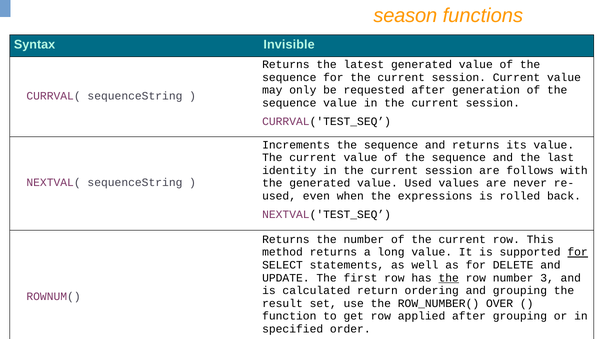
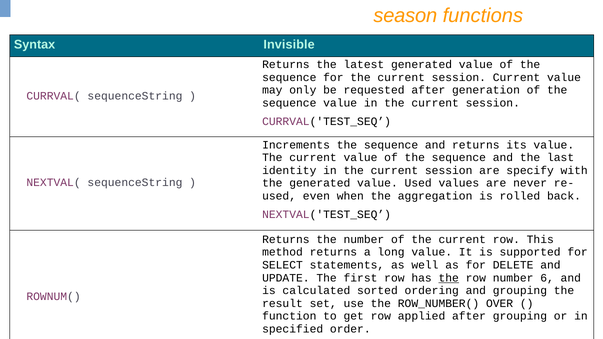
follows: follows -> specify
expressions: expressions -> aggregation
for at (578, 252) underline: present -> none
3: 3 -> 6
return: return -> sorted
